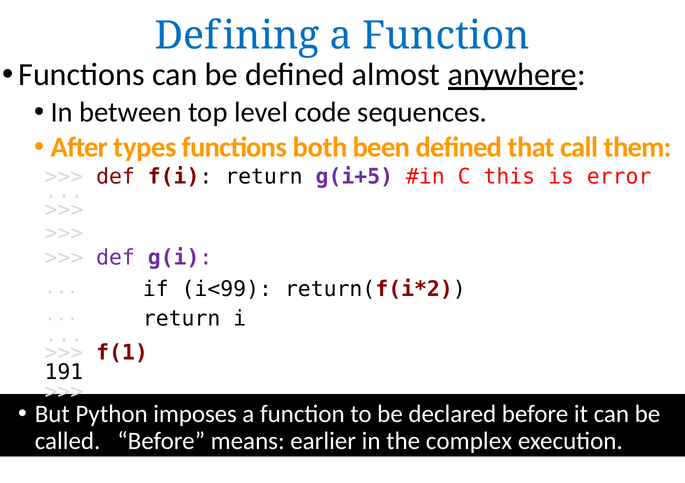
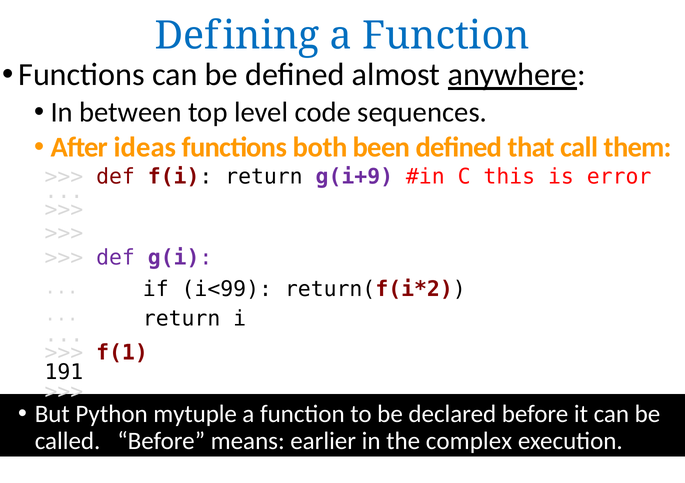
types: types -> ideas
g(i+5: g(i+5 -> g(i+9
imposes: imposes -> mytuple
